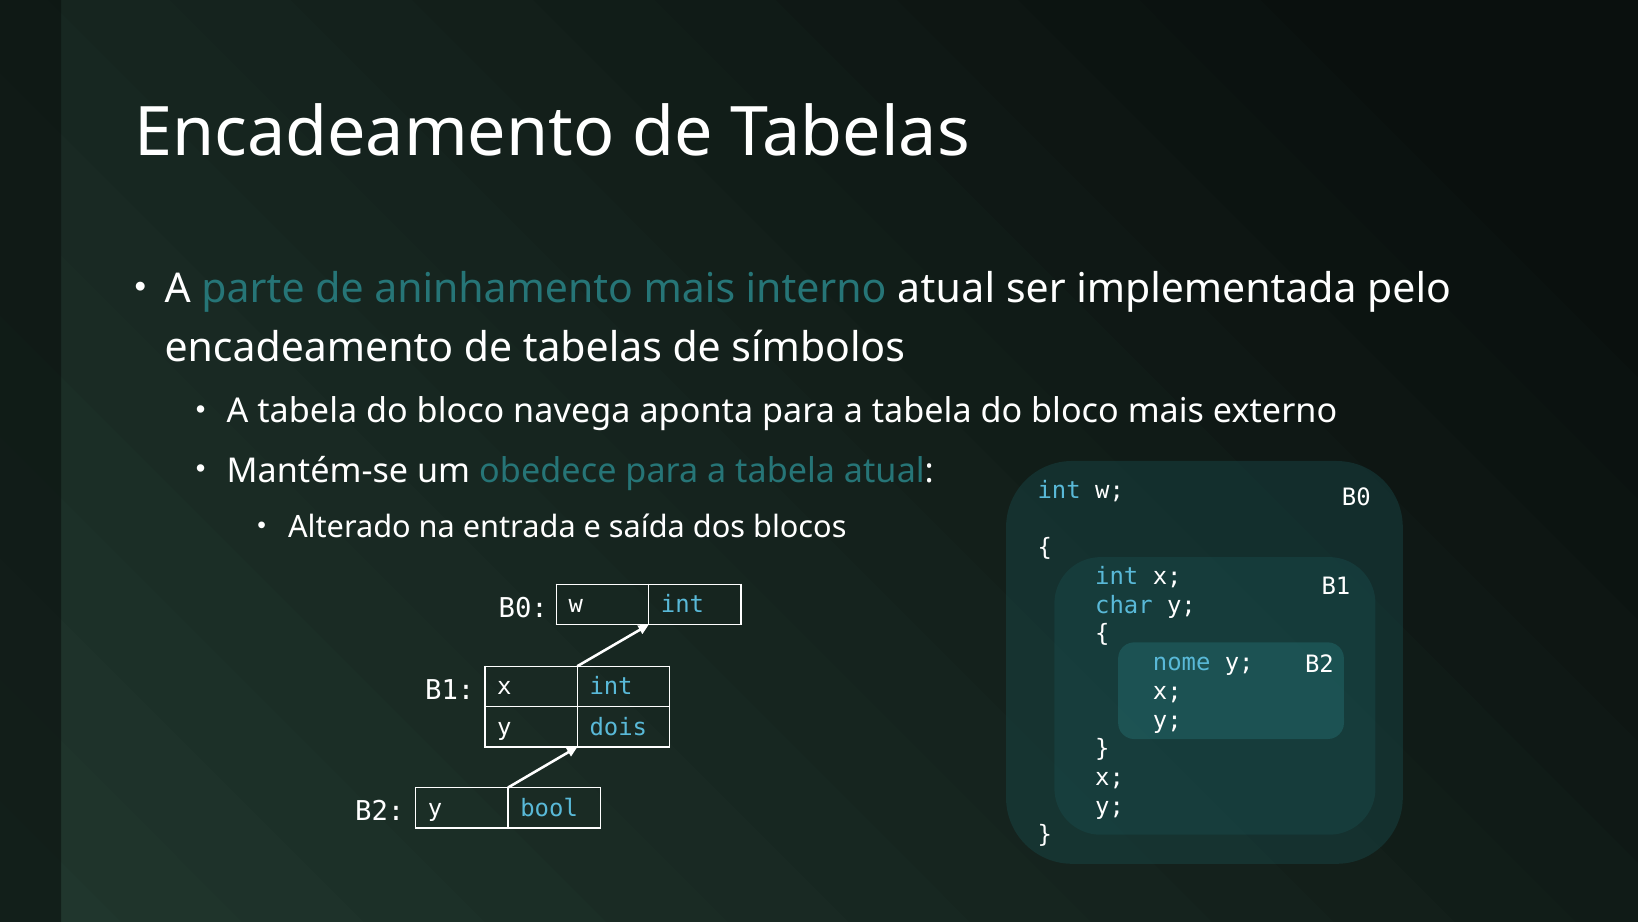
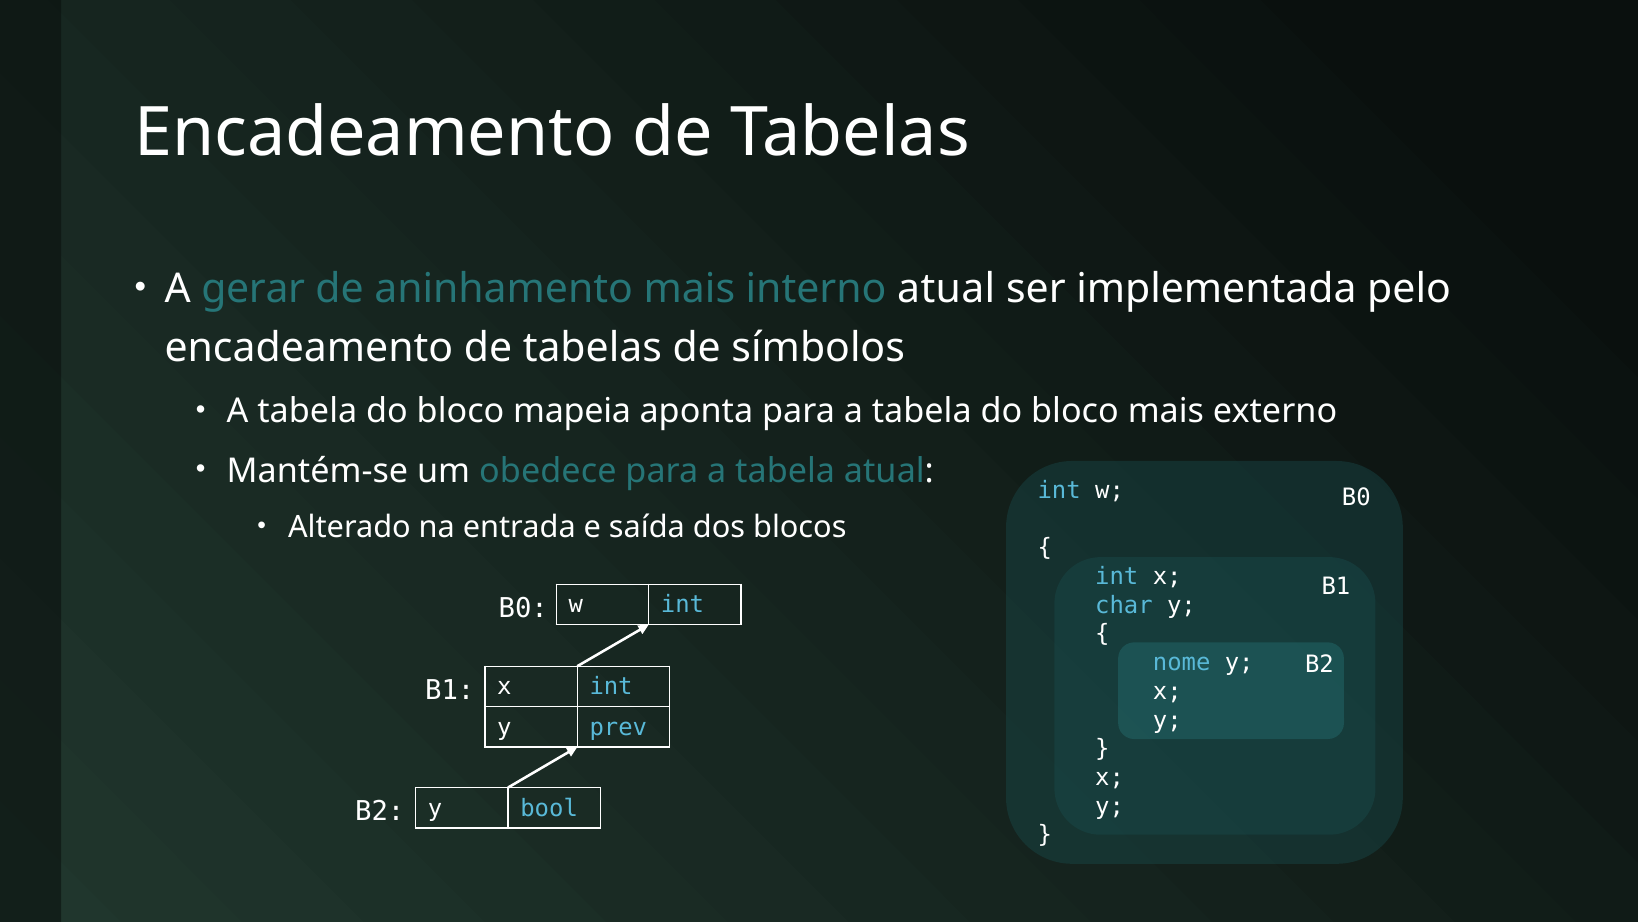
parte: parte -> gerar
navega: navega -> mapeia
dois: dois -> prev
